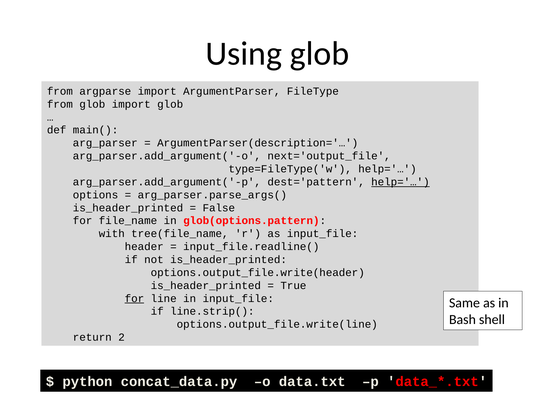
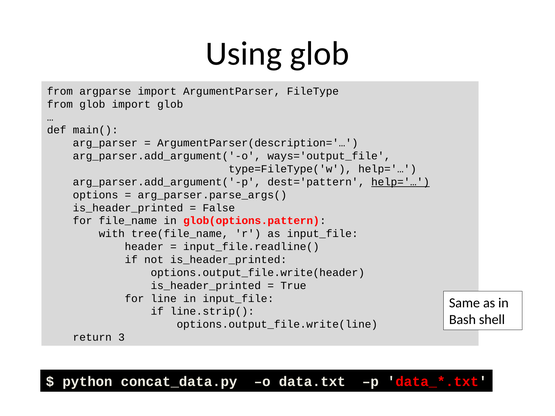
next='output_file: next='output_file -> ways='output_file
for at (134, 299) underline: present -> none
2: 2 -> 3
